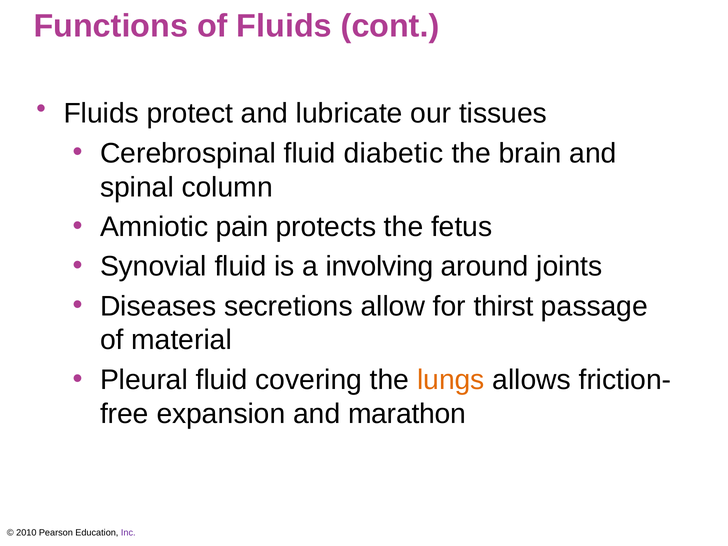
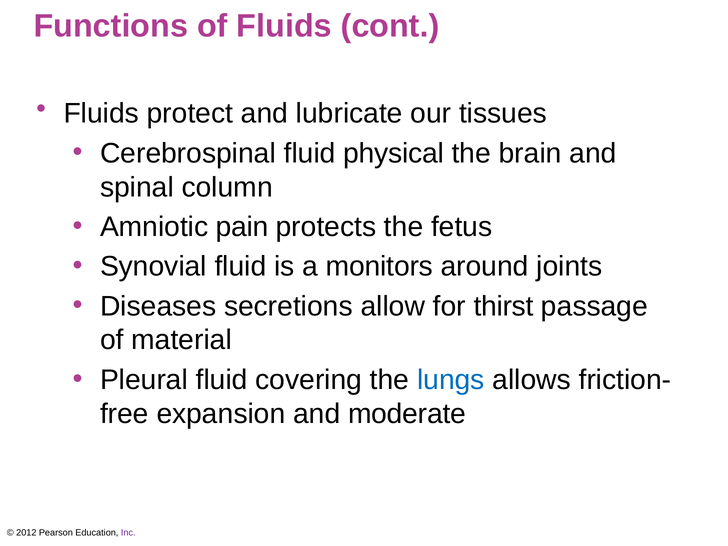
diabetic: diabetic -> physical
involving: involving -> monitors
lungs colour: orange -> blue
marathon: marathon -> moderate
2010: 2010 -> 2012
